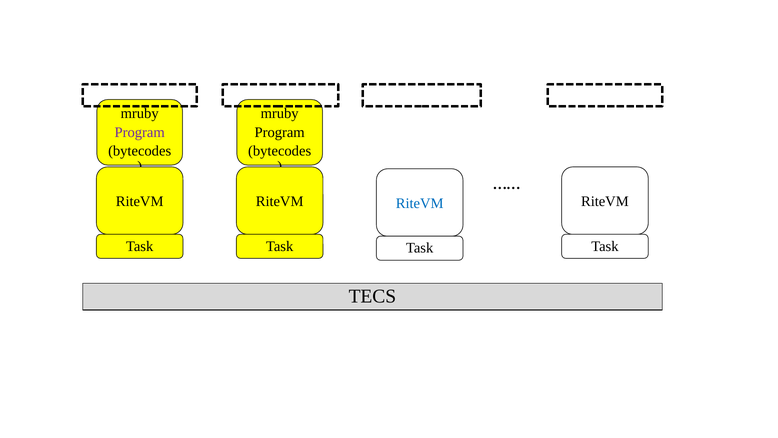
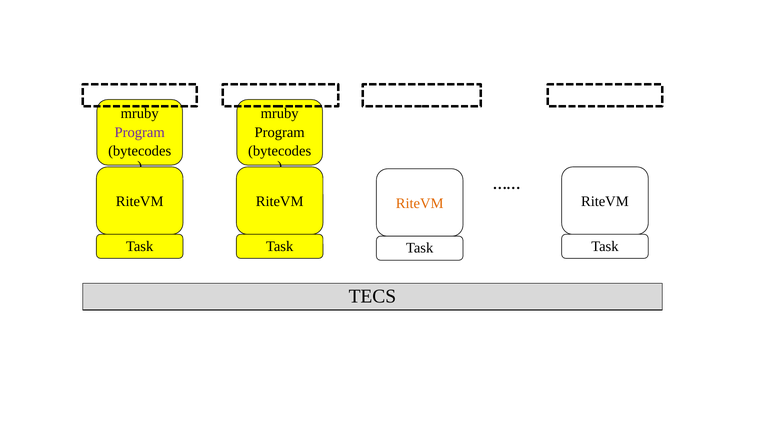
RiteVM at (420, 203) colour: blue -> orange
